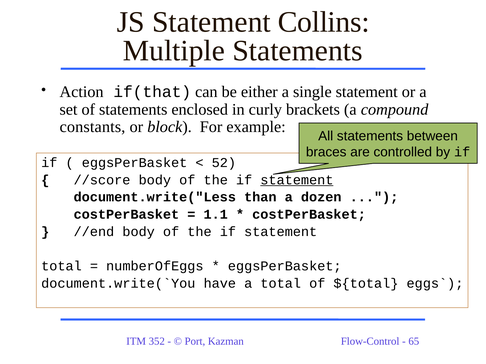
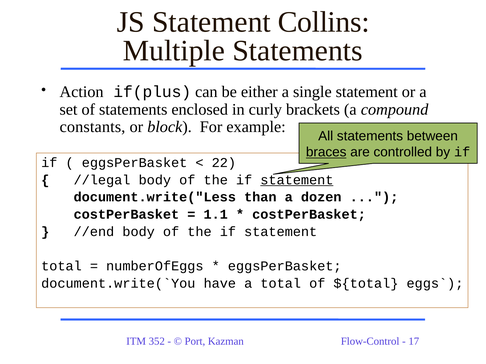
if(that: if(that -> if(plus
braces underline: none -> present
52: 52 -> 22
//score: //score -> //legal
65: 65 -> 17
